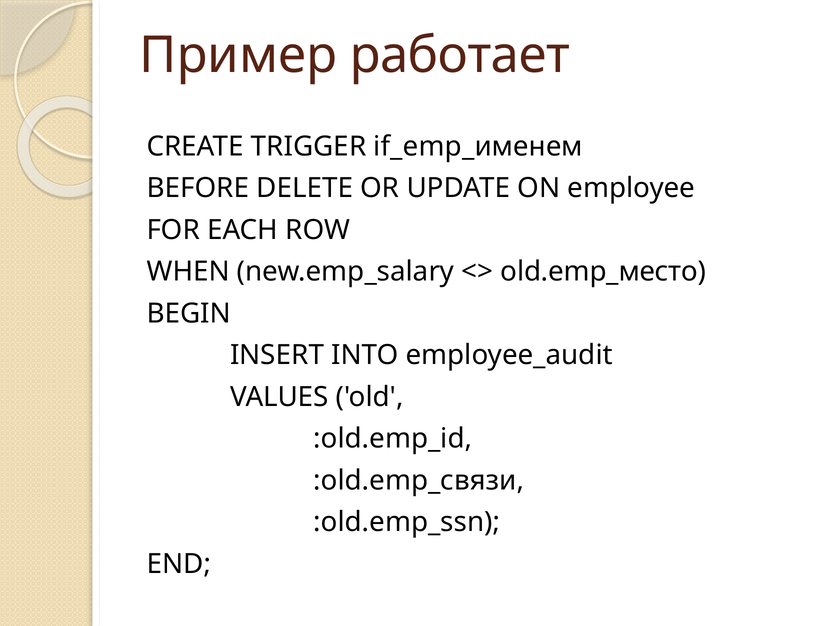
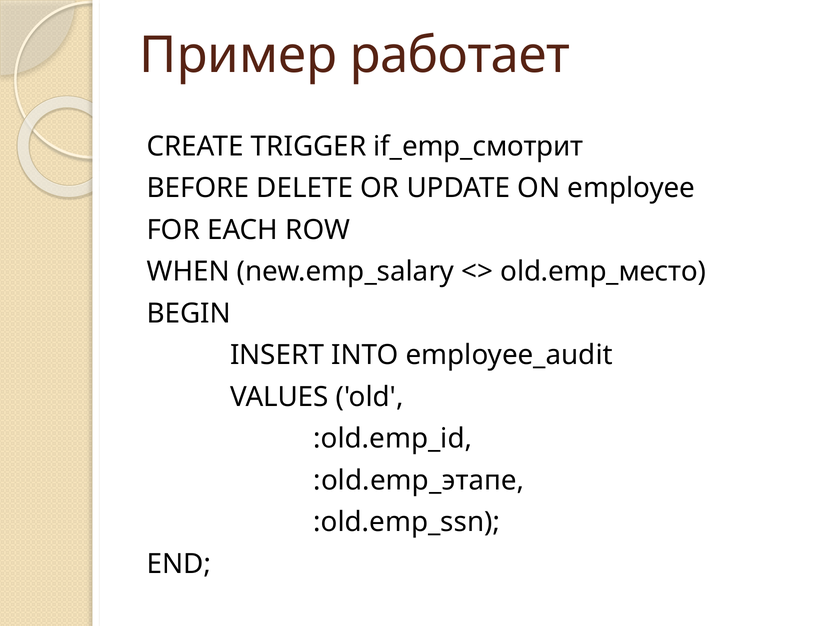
if_emp_именем: if_emp_именем -> if_emp_смотрит
:old.emp_связи: :old.emp_связи -> :old.emp_этапе
